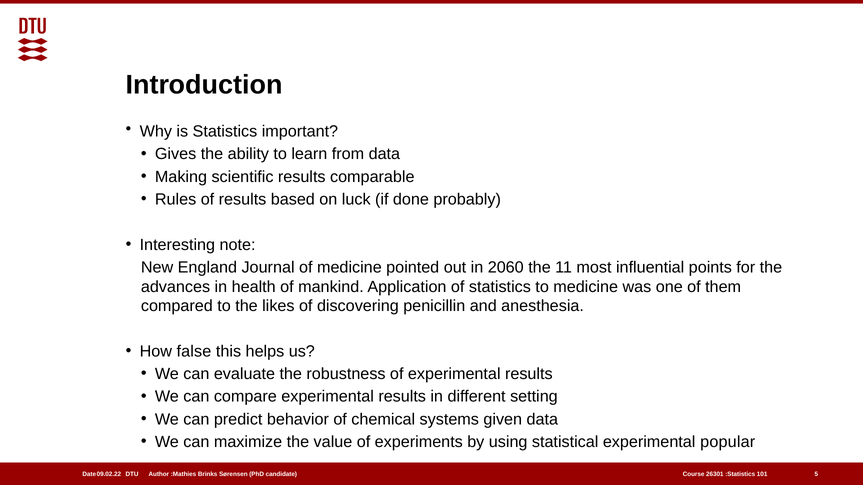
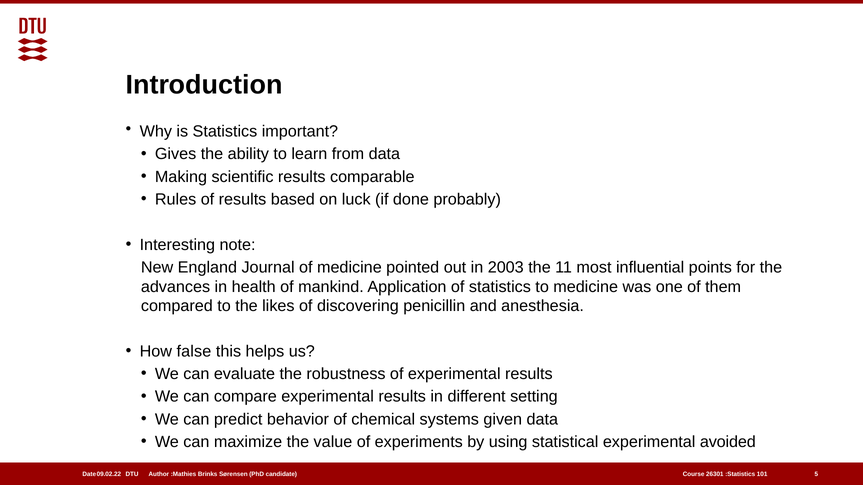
2060: 2060 -> 2003
popular: popular -> avoided
